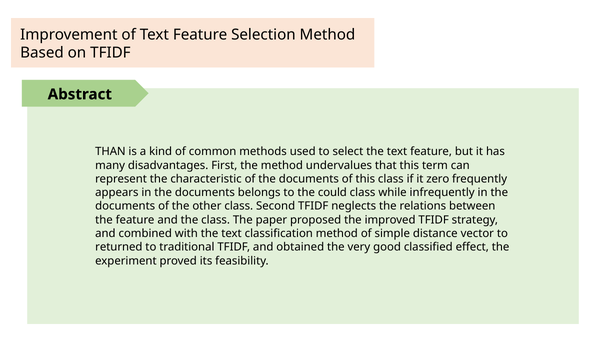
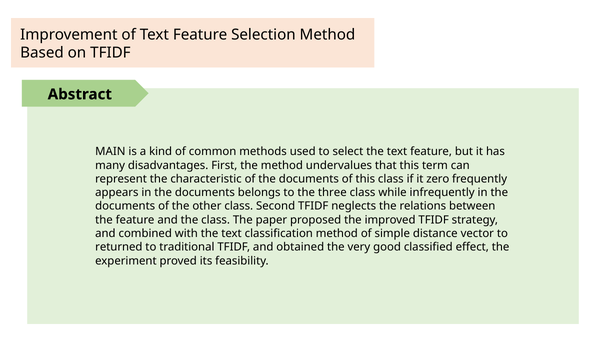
THAN: THAN -> MAIN
could: could -> three
